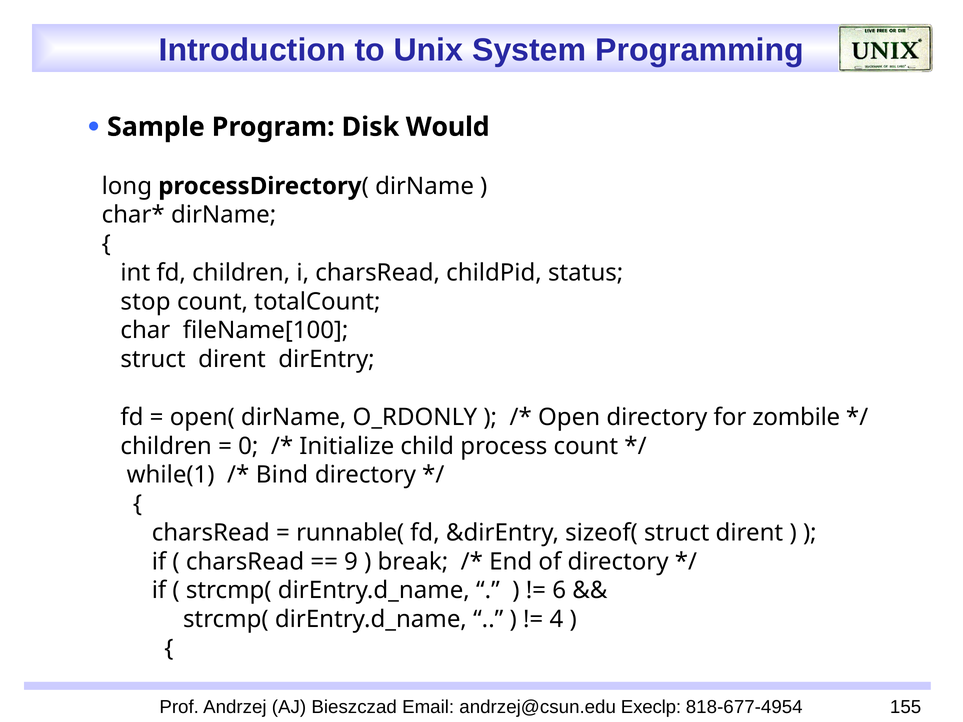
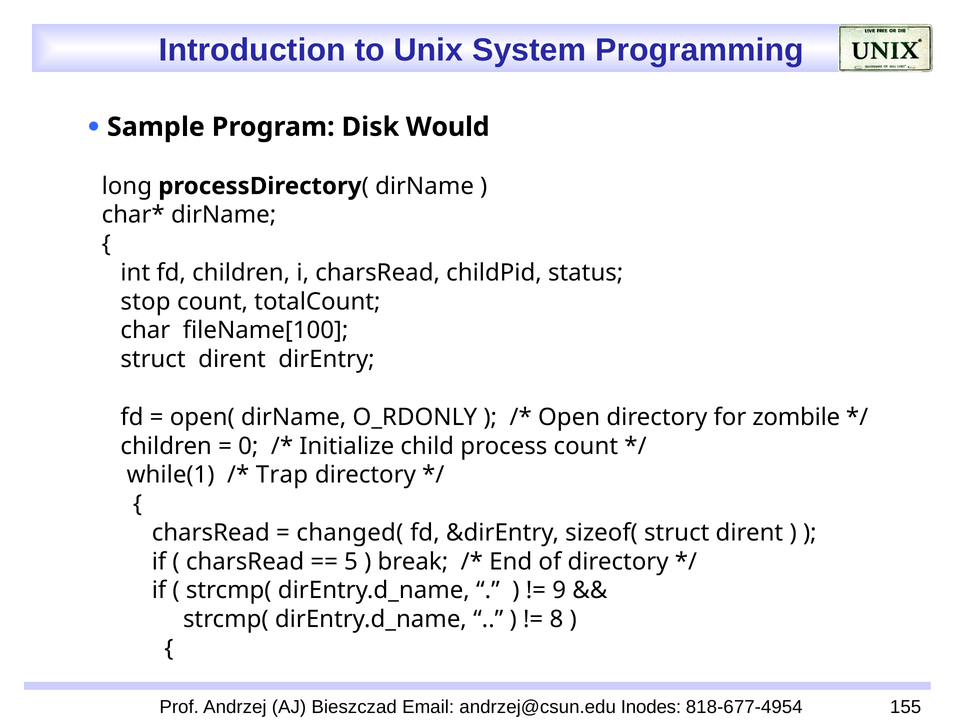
Bind: Bind -> Trap
runnable(: runnable( -> changed(
9: 9 -> 5
6: 6 -> 9
4: 4 -> 8
Execlp: Execlp -> Inodes
